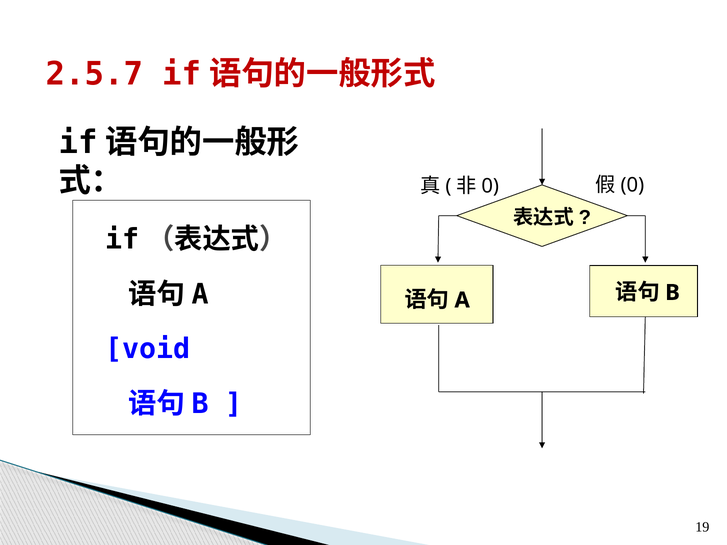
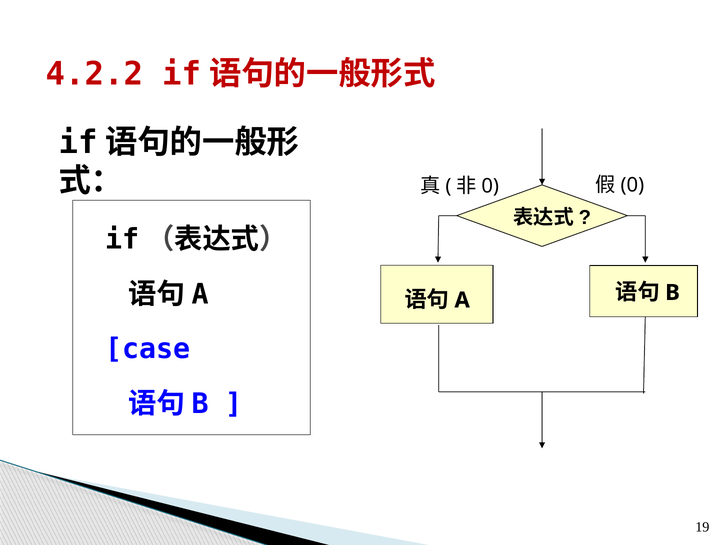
2.5.7: 2.5.7 -> 4.2.2
void: void -> case
